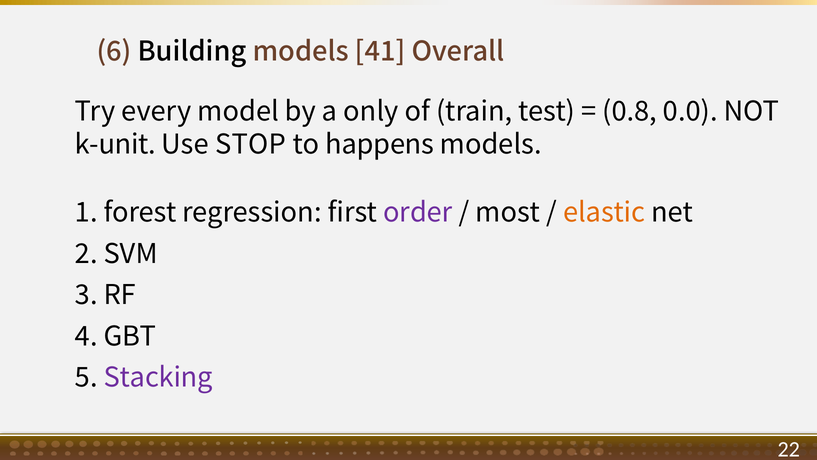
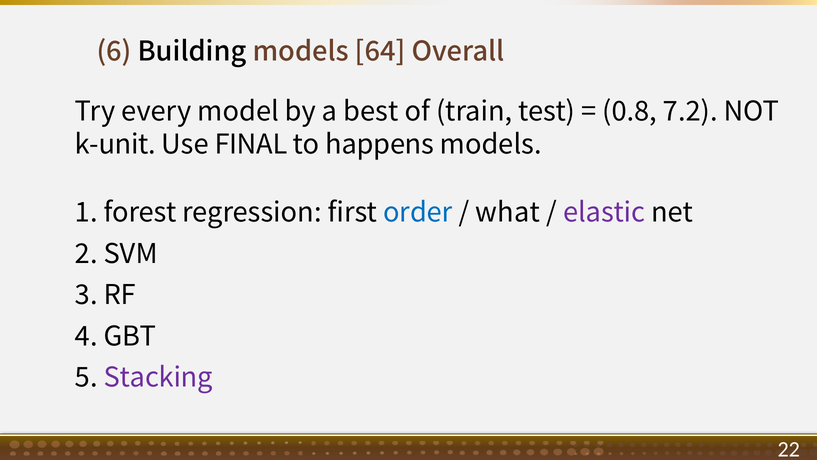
41: 41 -> 64
only: only -> best
0.0: 0.0 -> 7.2
STOP: STOP -> FINAL
order colour: purple -> blue
most: most -> what
elastic colour: orange -> purple
